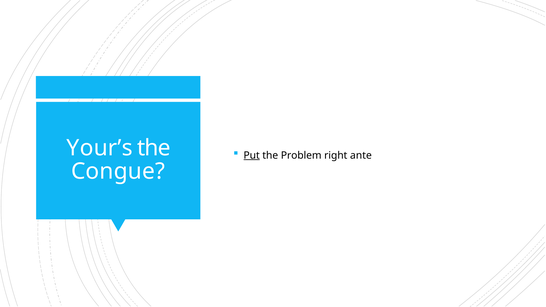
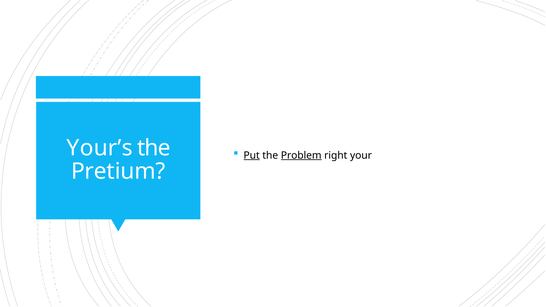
Problem underline: none -> present
ante: ante -> your
Congue: Congue -> Pretium
